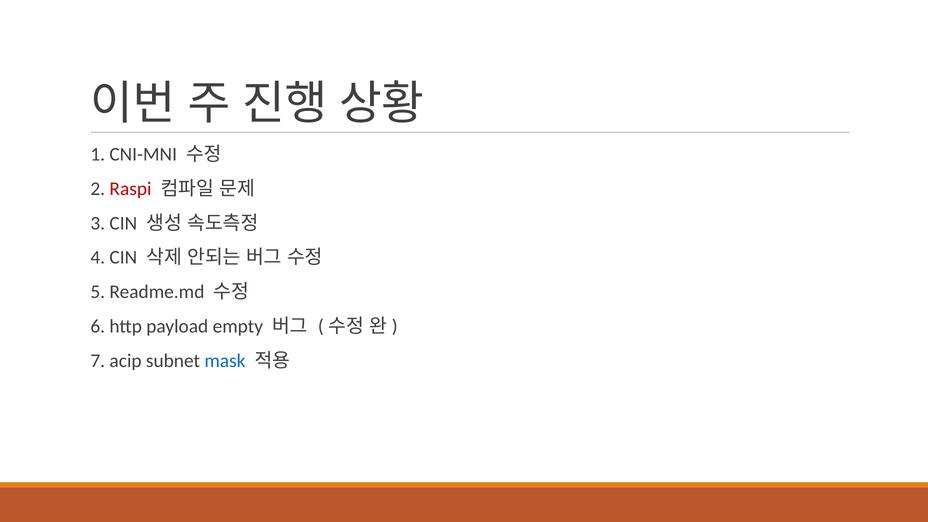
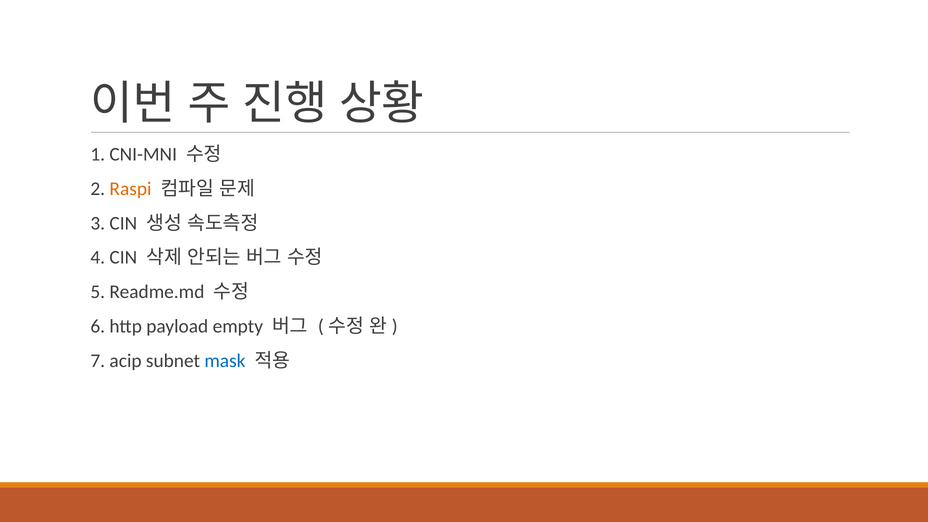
Raspi colour: red -> orange
